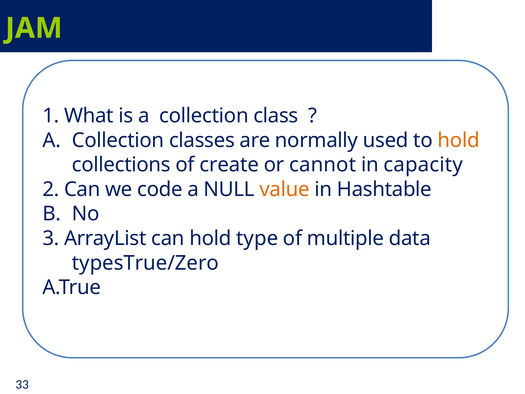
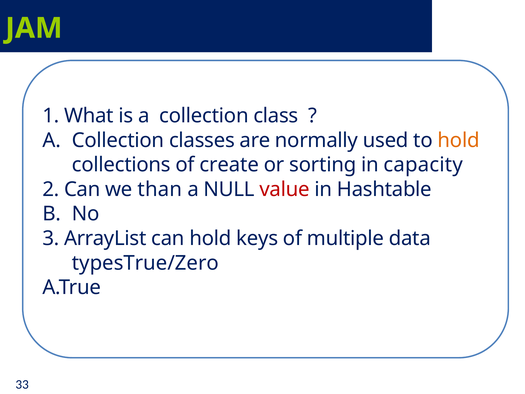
cannot: cannot -> sorting
code: code -> than
value colour: orange -> red
type: type -> keys
